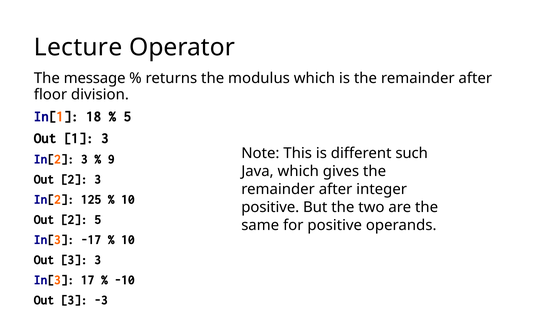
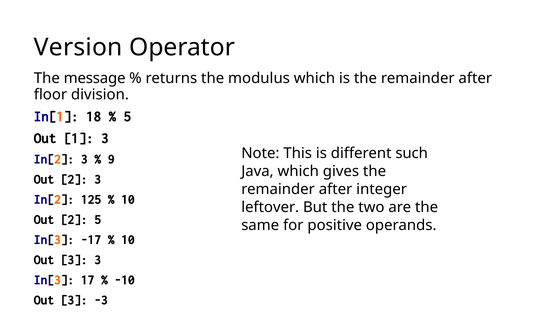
Lecture: Lecture -> Version
positive at (270, 207): positive -> leftover
